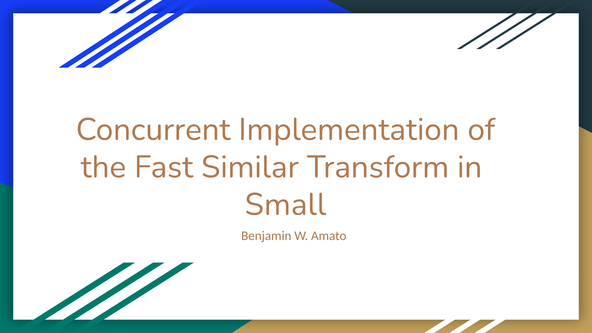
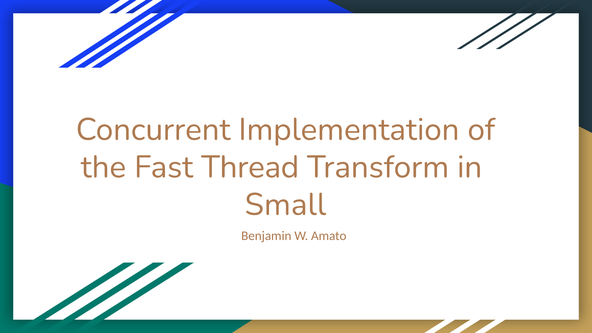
Similar: Similar -> Thread
